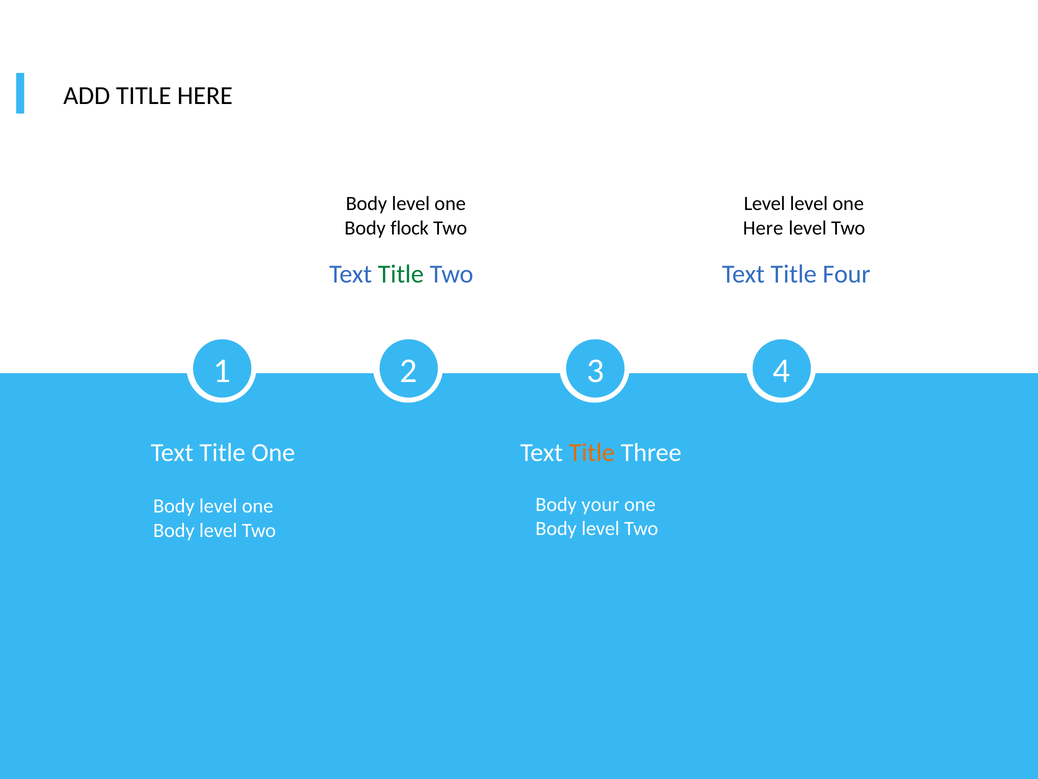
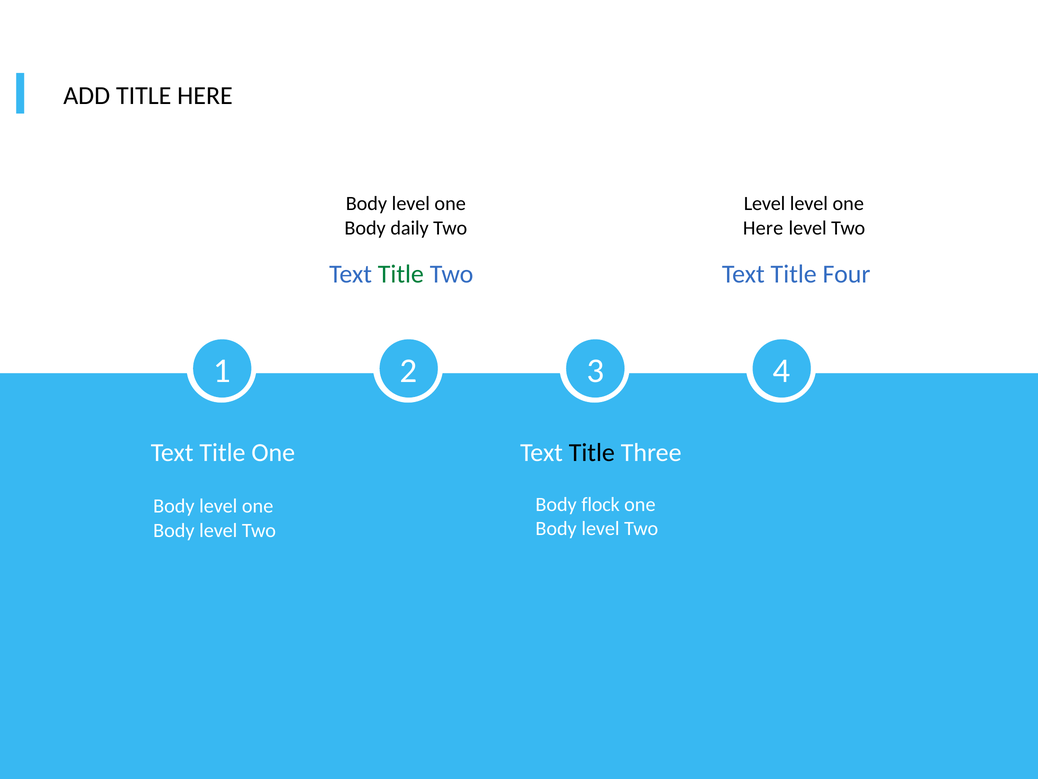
flock: flock -> daily
Title at (592, 452) colour: orange -> black
your: your -> flock
